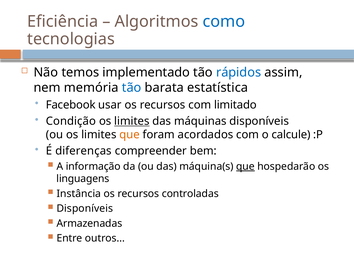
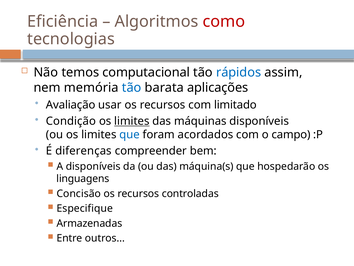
como colour: blue -> red
implementado: implementado -> computacional
estatística: estatística -> aplicações
Facebook: Facebook -> Avaliação
que at (130, 134) colour: orange -> blue
calcule: calcule -> campo
A informação: informação -> disponíveis
que at (245, 166) underline: present -> none
Instância: Instância -> Concisão
Disponíveis at (85, 208): Disponíveis -> Especifique
